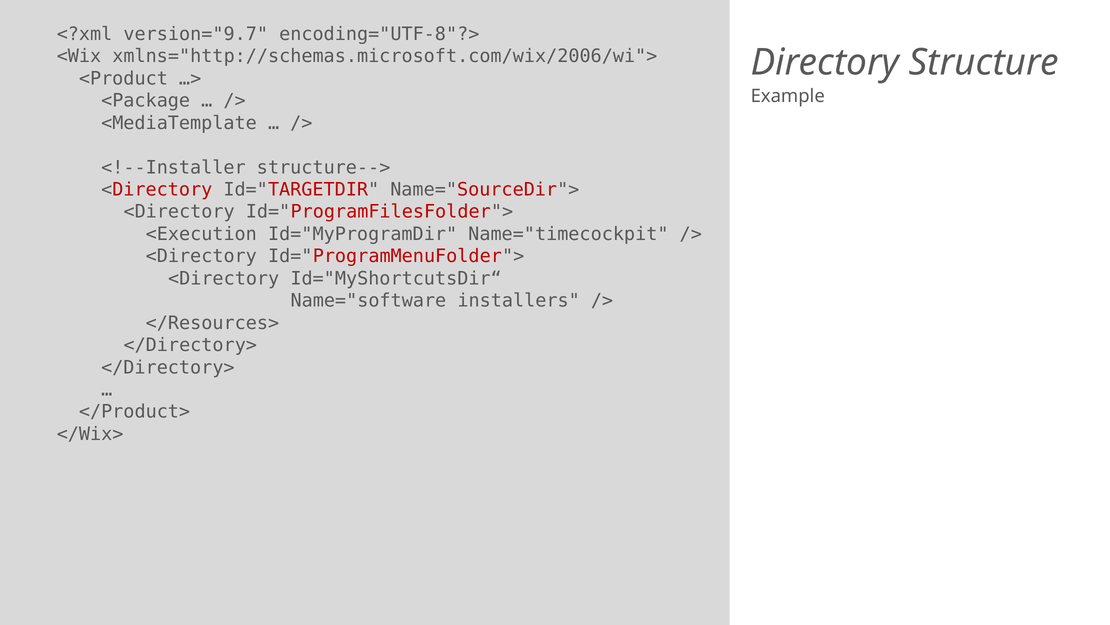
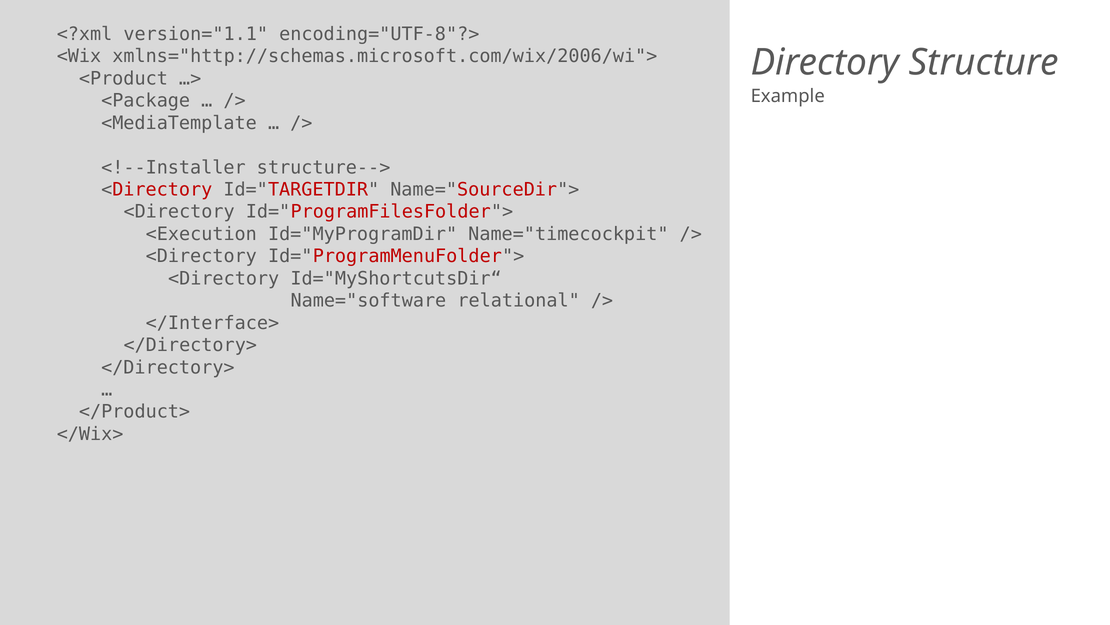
version="9.7: version="9.7 -> version="1.1
installers: installers -> relational
</Resources>: </Resources> -> </Interface>
